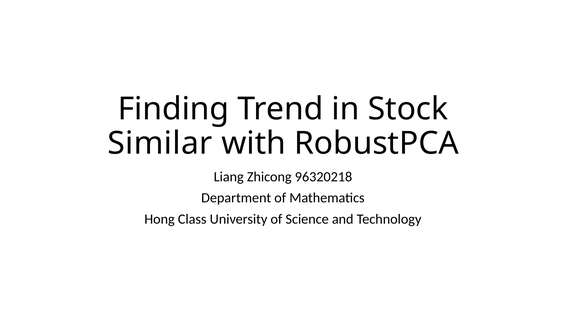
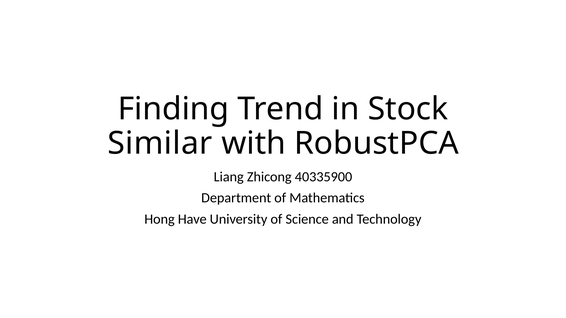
96320218: 96320218 -> 40335900
Class: Class -> Have
